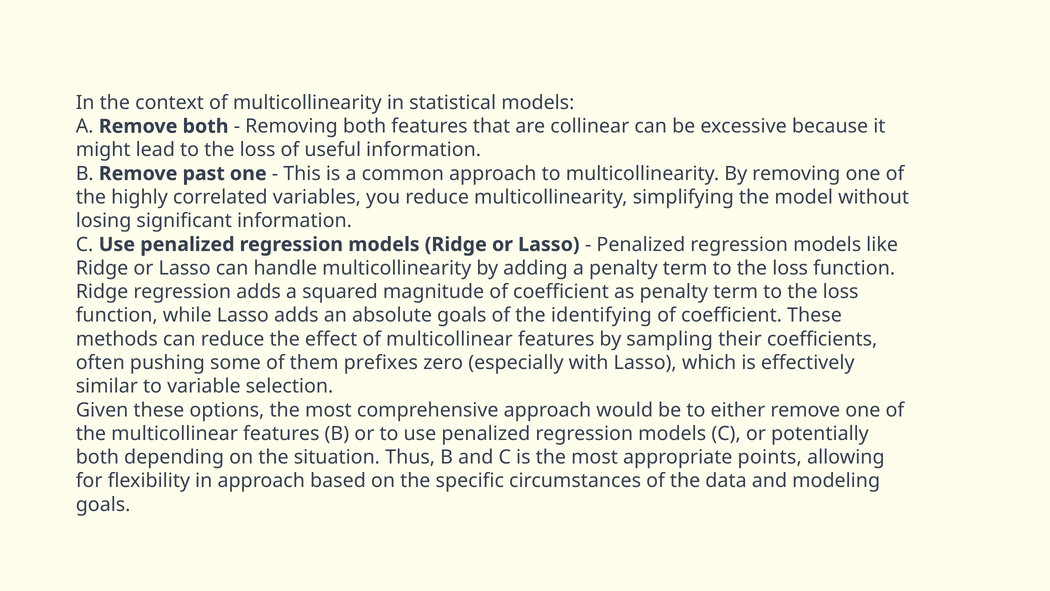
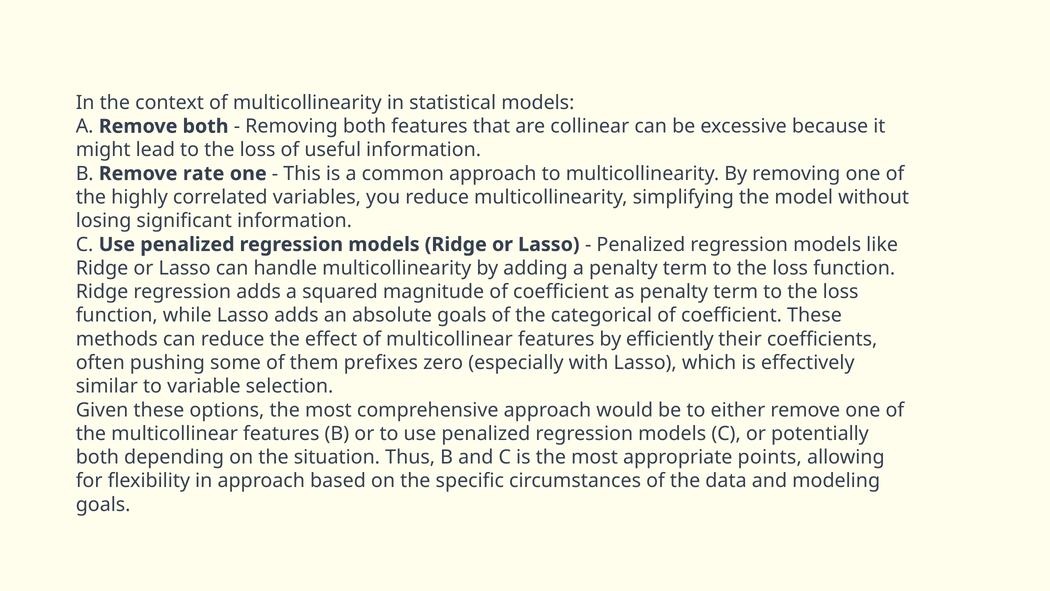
past: past -> rate
identifying: identifying -> categorical
sampling: sampling -> efficiently
